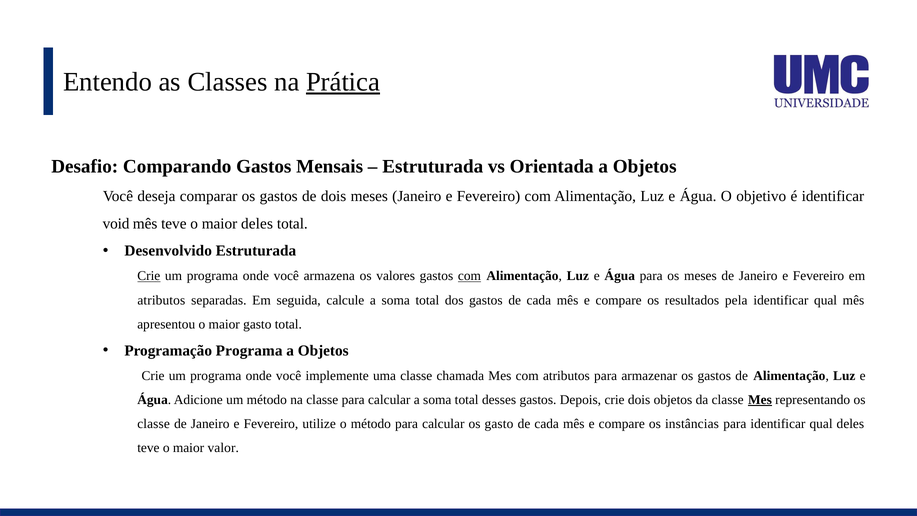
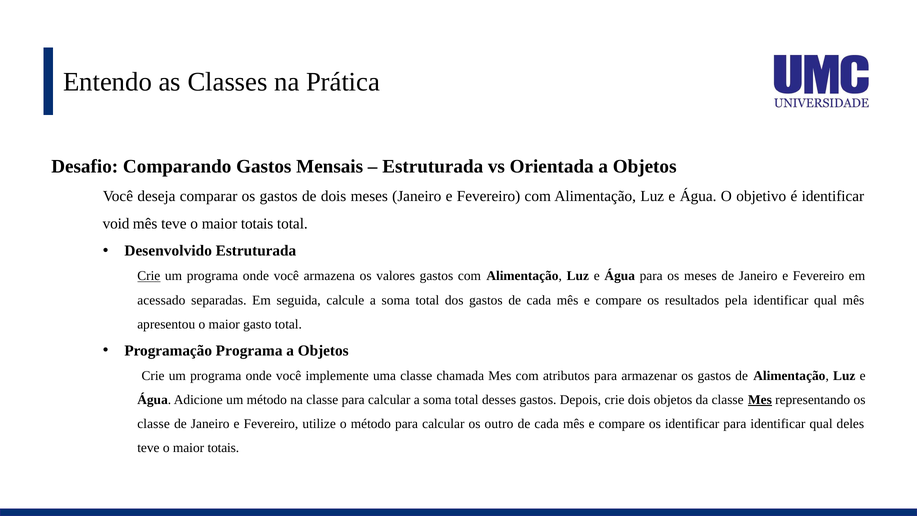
Prática underline: present -> none
deles at (257, 223): deles -> totais
com at (469, 276) underline: present -> none
atributos at (161, 300): atributos -> acessado
os gasto: gasto -> outro
os instâncias: instâncias -> identificar
valor at (223, 448): valor -> totais
